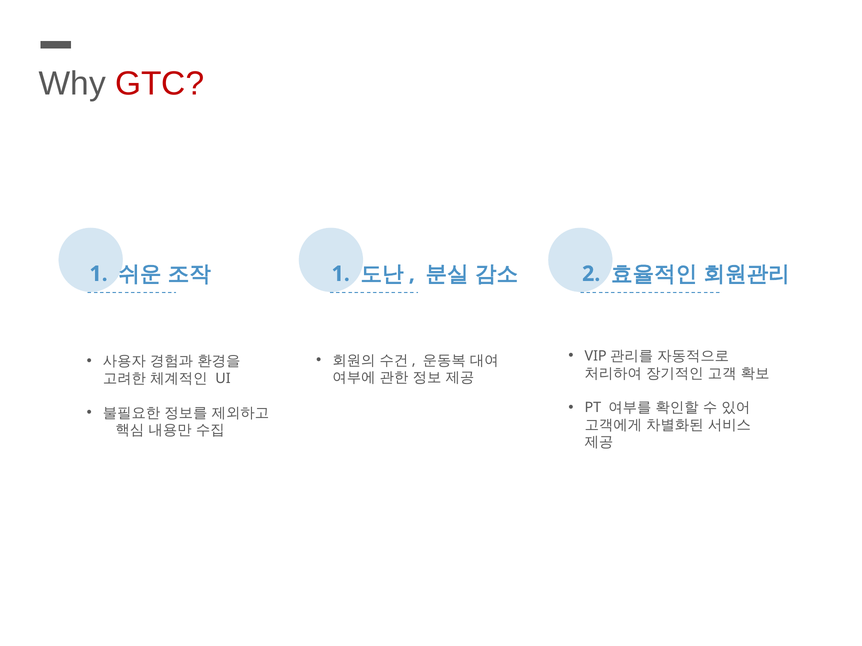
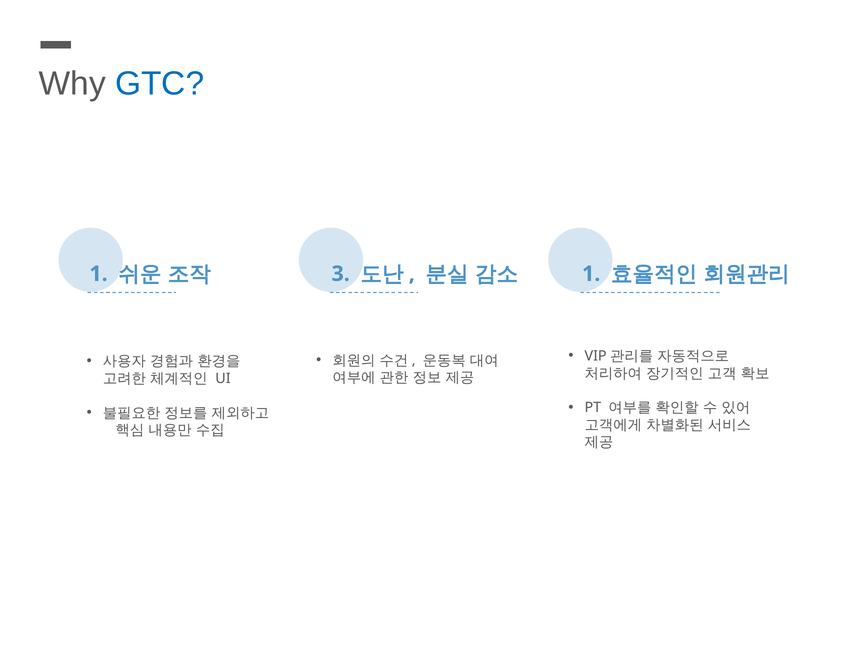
GTC colour: red -> blue
1 at (341, 274): 1 -> 3
2 at (591, 274): 2 -> 1
